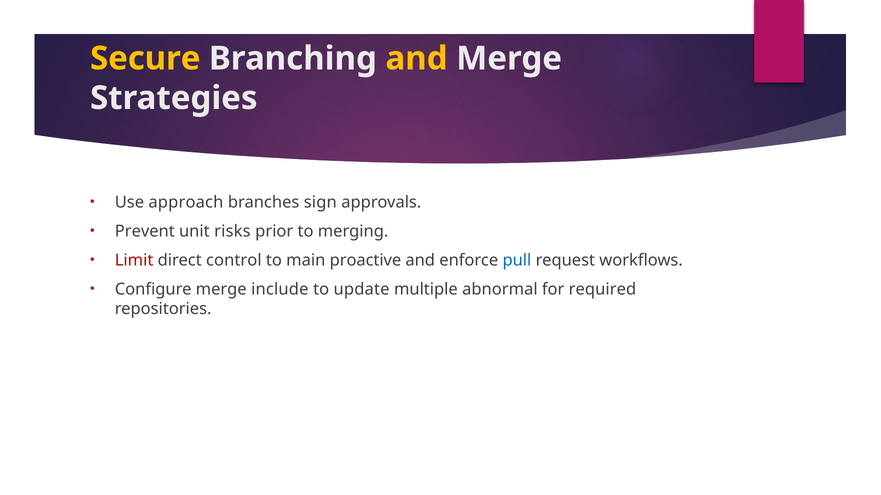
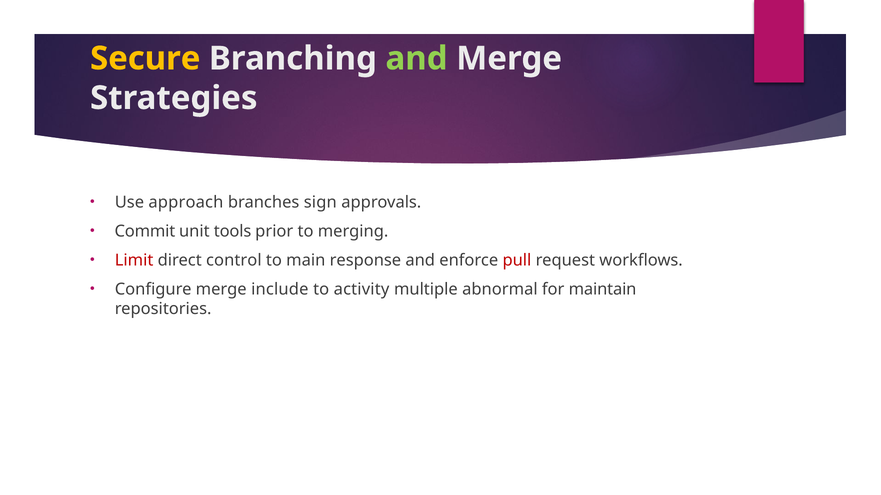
and at (417, 59) colour: yellow -> light green
Prevent: Prevent -> Commit
risks: risks -> tools
proactive: proactive -> response
pull colour: blue -> red
update: update -> activity
required: required -> maintain
